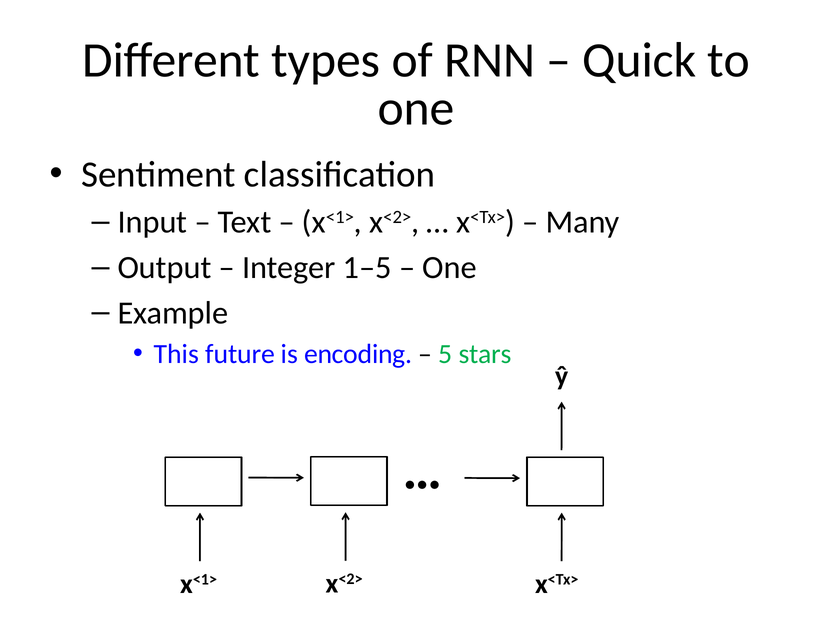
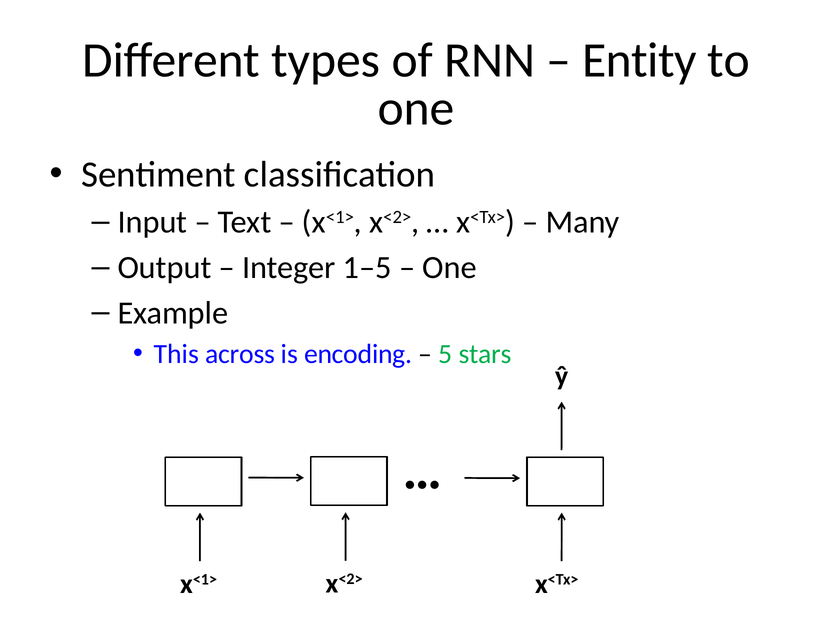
Quick: Quick -> Entity
future: future -> across
